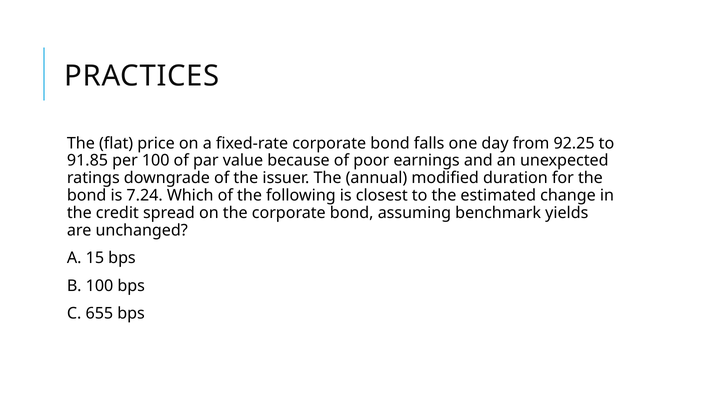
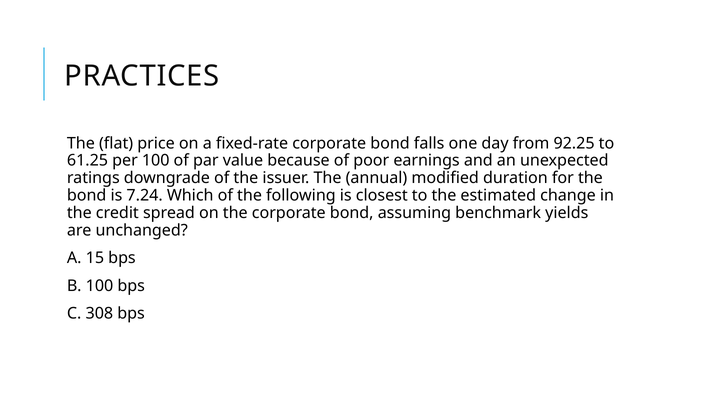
91.85: 91.85 -> 61.25
655: 655 -> 308
